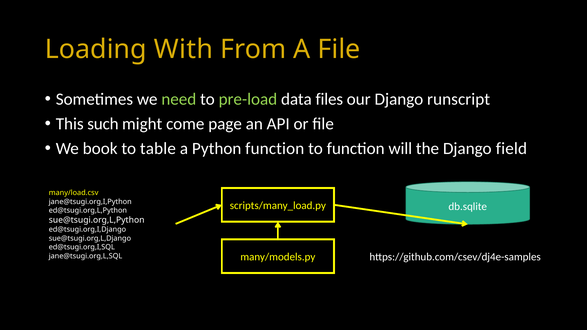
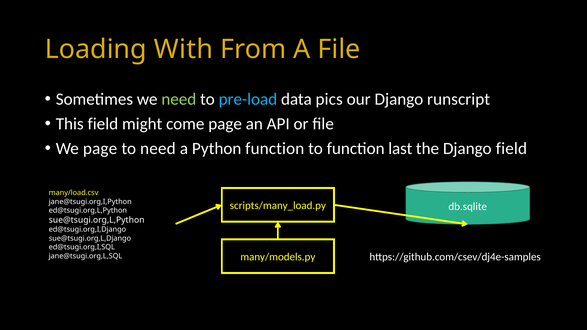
pre-load colour: light green -> light blue
files: files -> pics
This such: such -> field
We book: book -> page
to table: table -> need
will: will -> last
